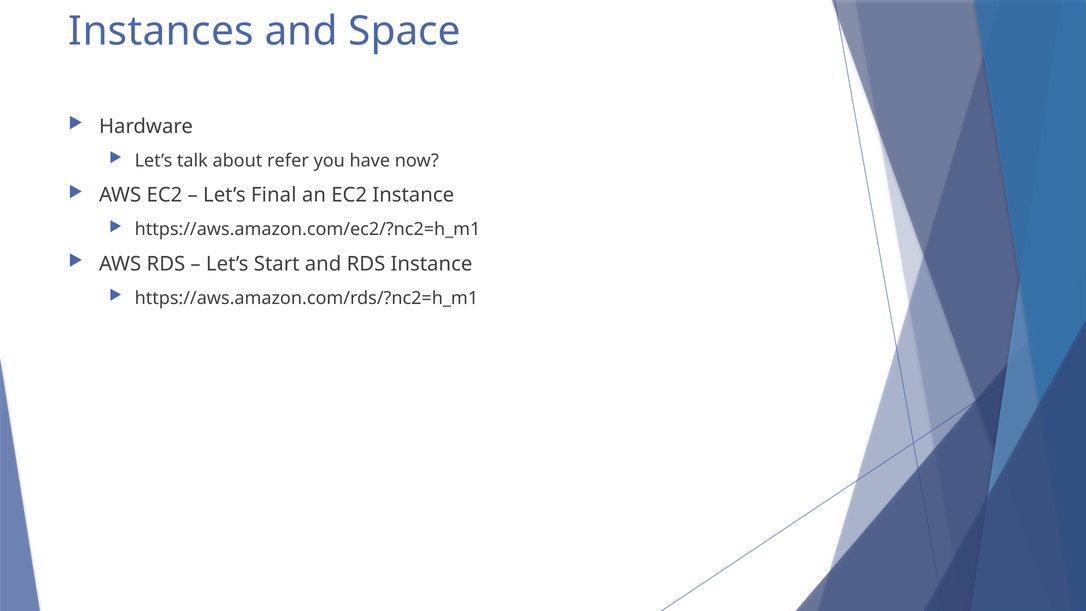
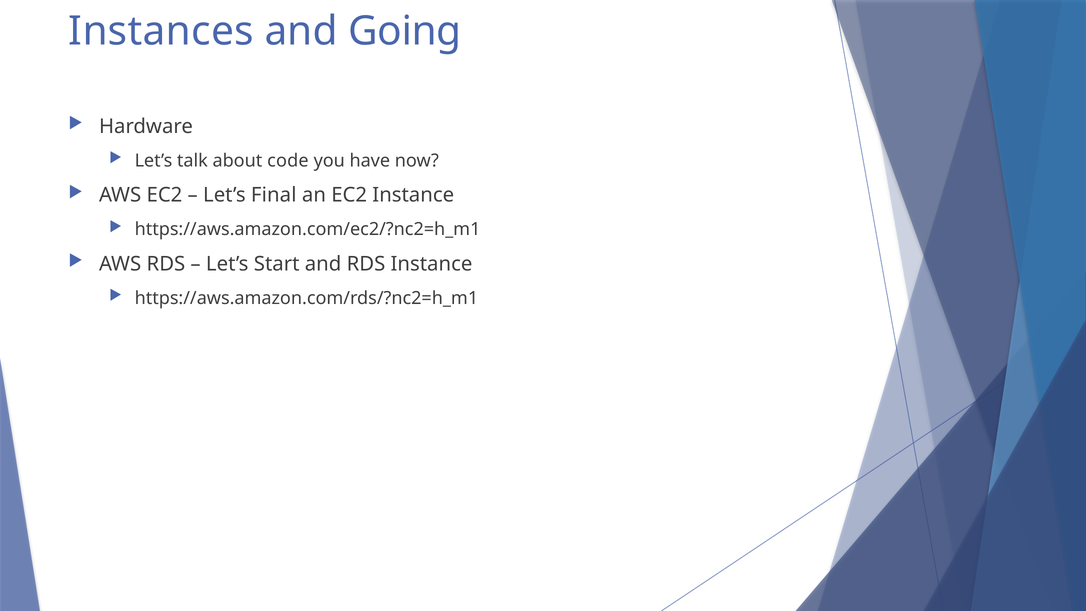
Space: Space -> Going
refer: refer -> code
